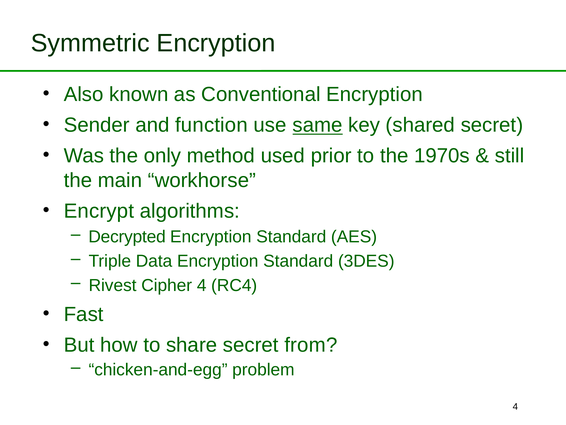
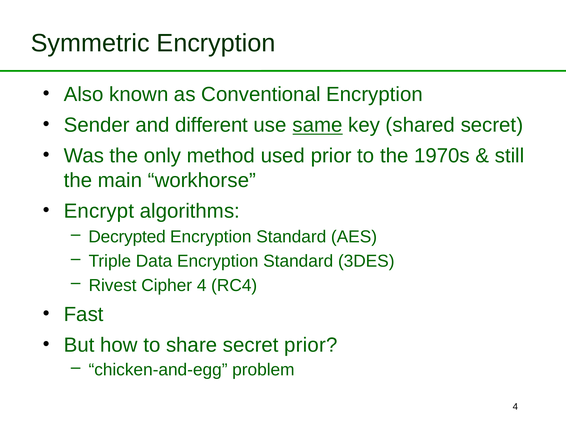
function: function -> different
secret from: from -> prior
